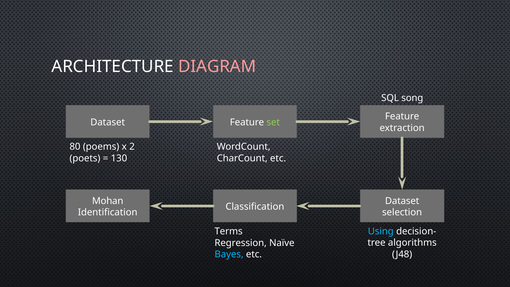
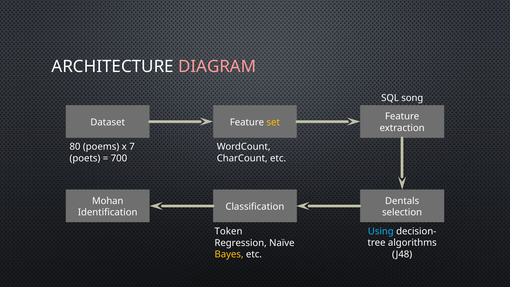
set colour: light green -> yellow
2: 2 -> 7
130: 130 -> 700
Dataset at (402, 201): Dataset -> Dentals
Terms: Terms -> Token
Bayes colour: light blue -> yellow
